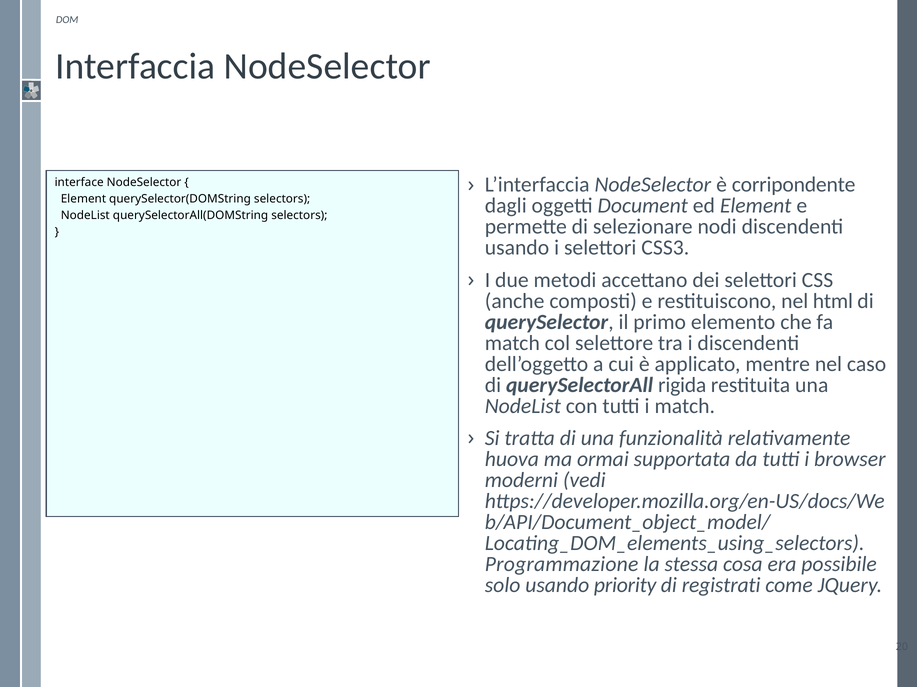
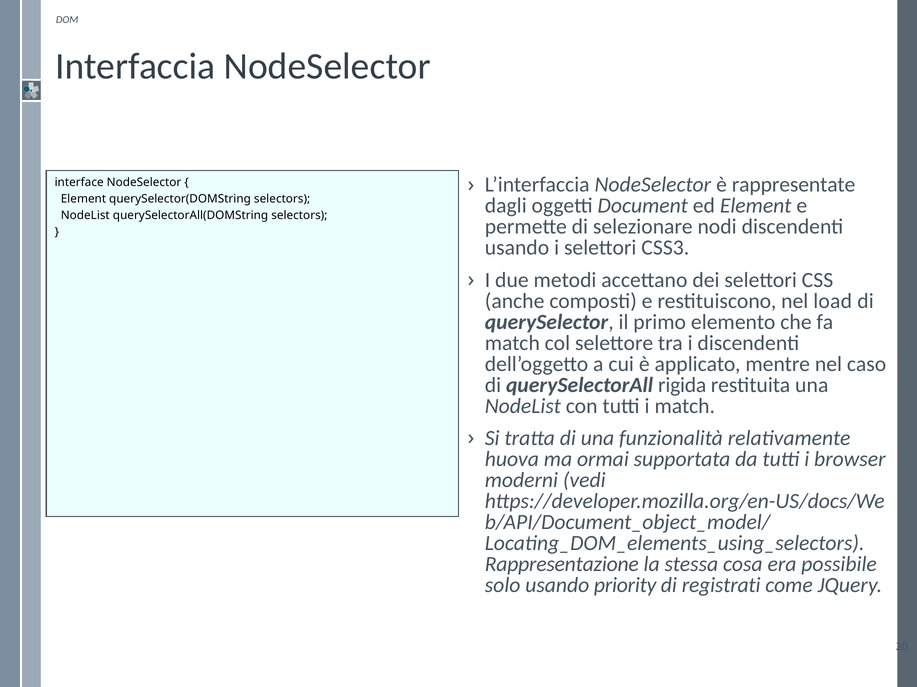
corripondente: corripondente -> rappresentate
html: html -> load
Programmazione: Programmazione -> Rappresentazione
